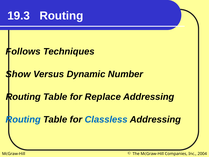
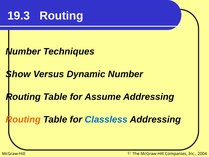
Follows at (23, 51): Follows -> Number
Replace: Replace -> Assume
Routing at (23, 119) colour: blue -> orange
